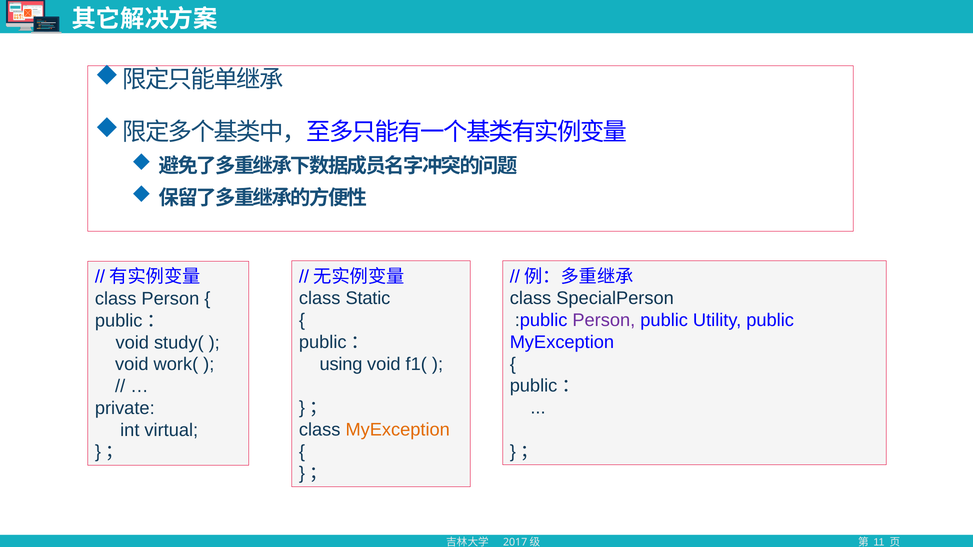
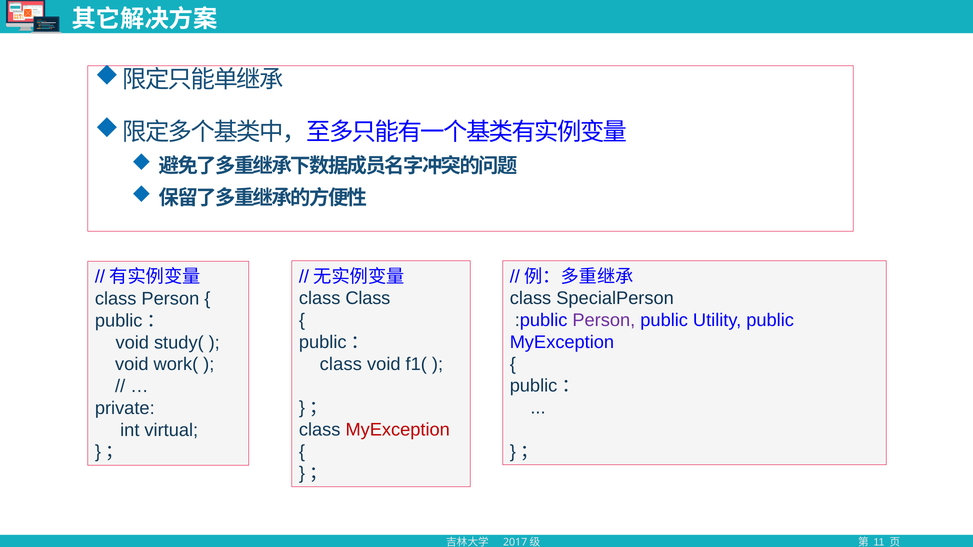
class Static: Static -> Class
using at (341, 364): using -> class
MyException at (398, 430) colour: orange -> red
